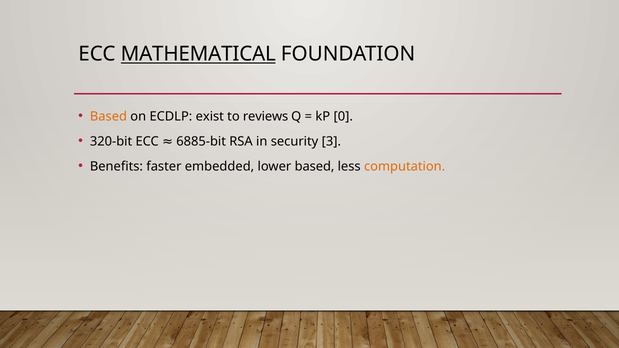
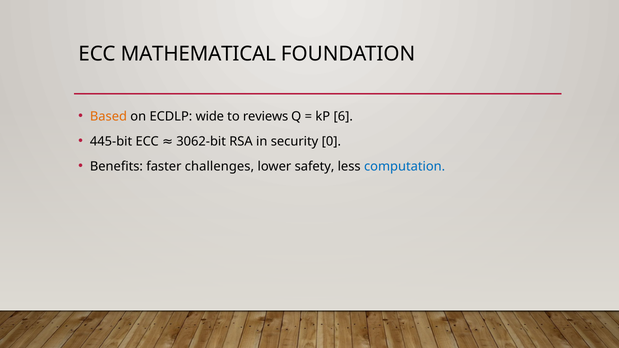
MATHEMATICAL underline: present -> none
exist: exist -> wide
0: 0 -> 6
320-bit: 320-bit -> 445-bit
6885-bit: 6885-bit -> 3062-bit
3: 3 -> 0
embedded: embedded -> challenges
lower based: based -> safety
computation colour: orange -> blue
